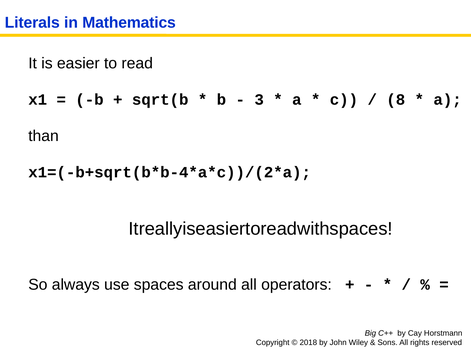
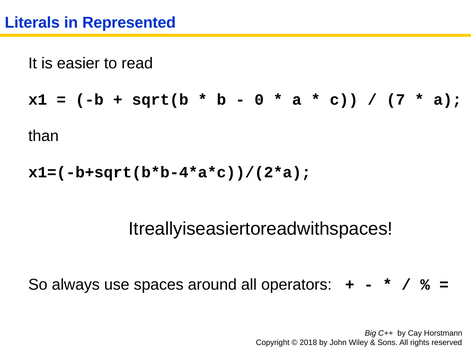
Mathematics: Mathematics -> Represented
3: 3 -> 0
8: 8 -> 7
